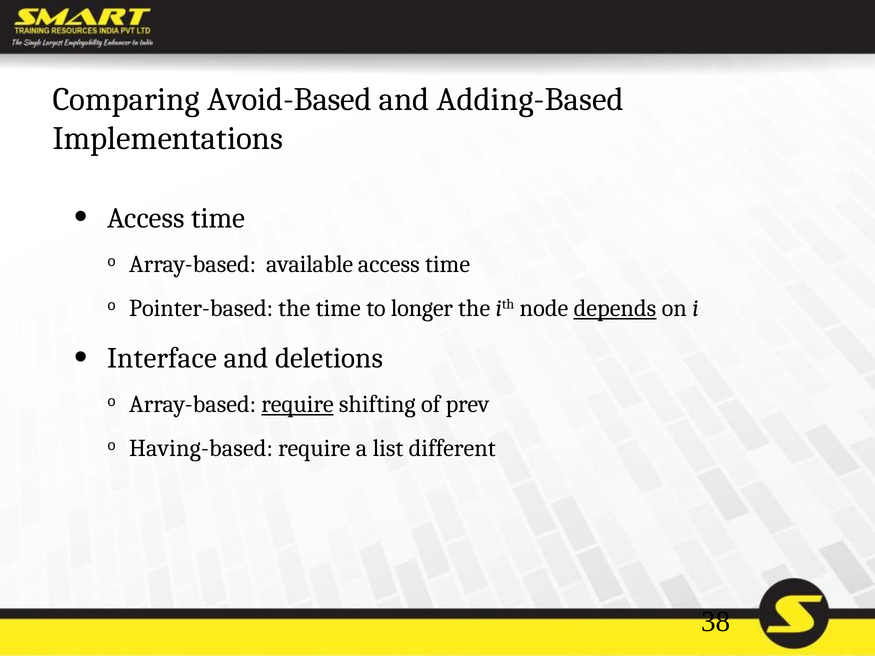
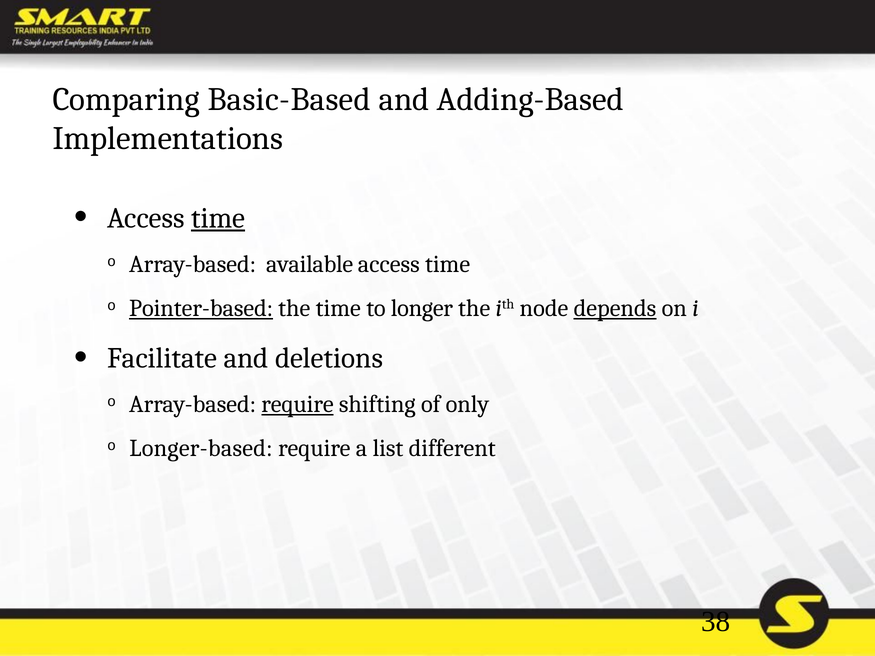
Avoid-Based: Avoid-Based -> Basic-Based
time at (218, 218) underline: none -> present
Pointer-based underline: none -> present
Interface: Interface -> Facilitate
prev: prev -> only
Having-based: Having-based -> Longer-based
